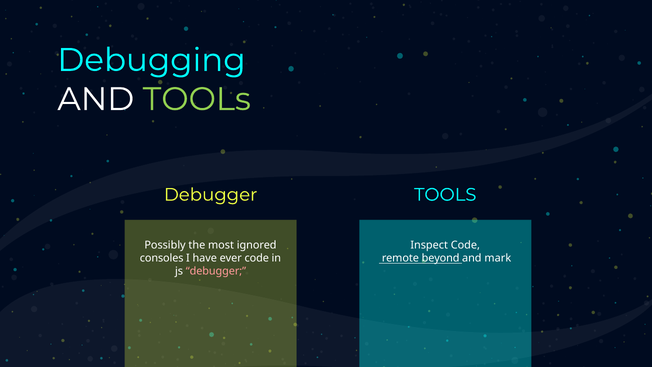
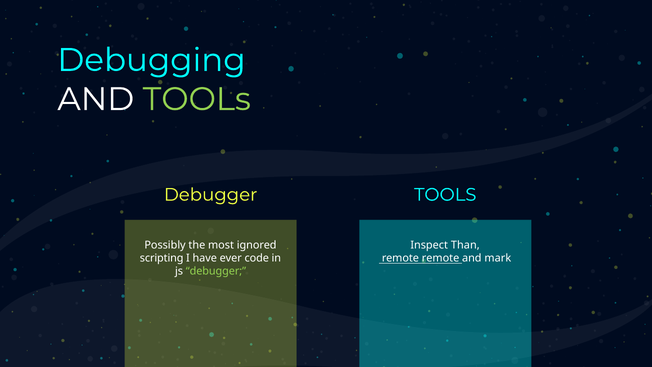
Inspect Code: Code -> Than
consoles: consoles -> scripting
remote beyond: beyond -> remote
debugger at (216, 271) colour: pink -> light green
